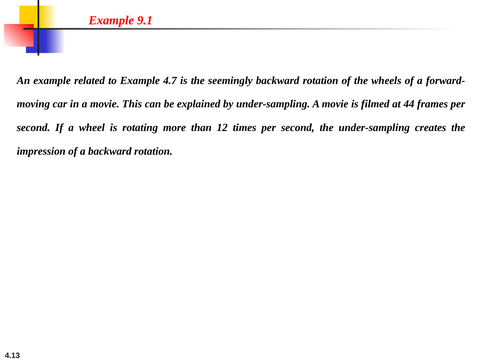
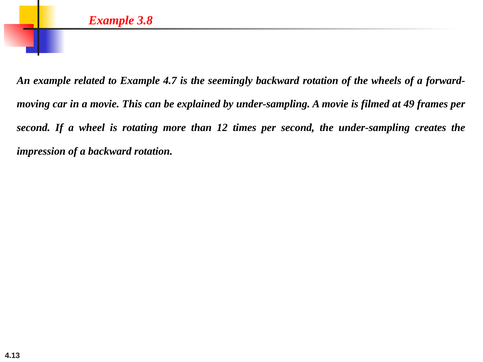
9.1: 9.1 -> 3.8
44: 44 -> 49
